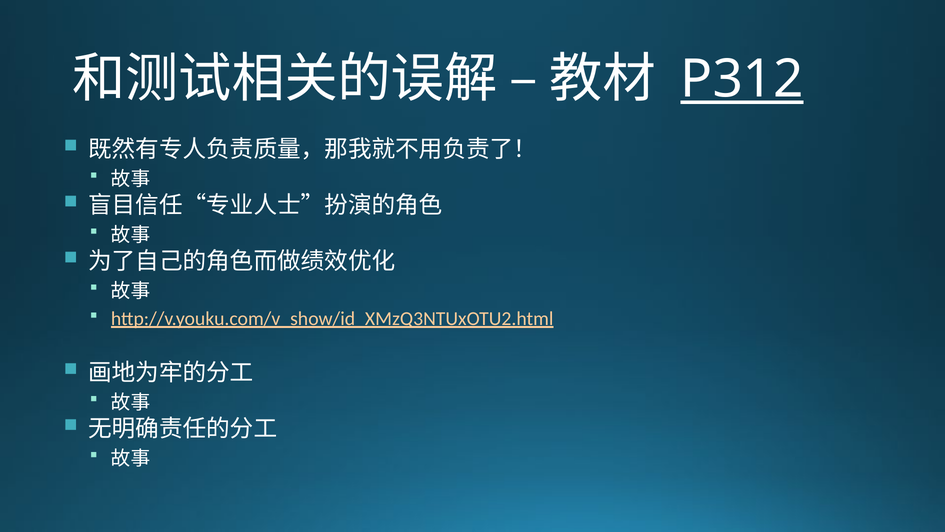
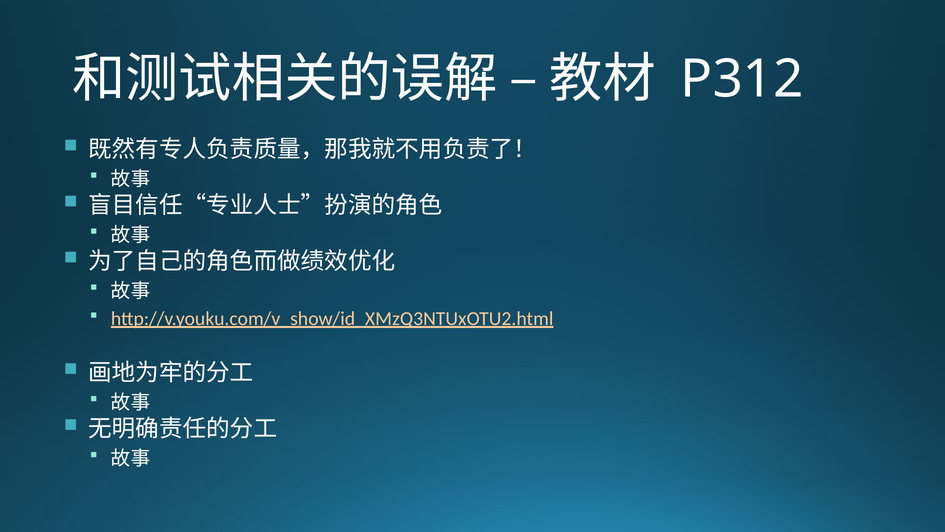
P312 underline: present -> none
